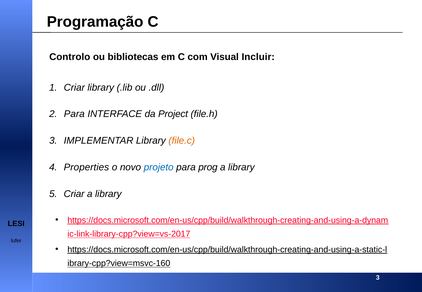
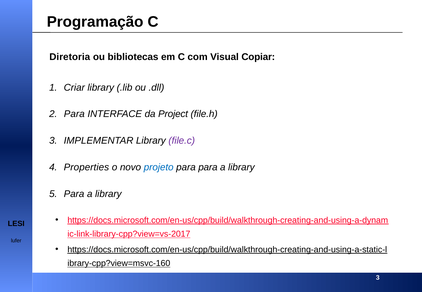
Controlo: Controlo -> Diretoria
Incluir: Incluir -> Copiar
file.c colour: orange -> purple
para prog: prog -> para
Criar at (74, 194): Criar -> Para
